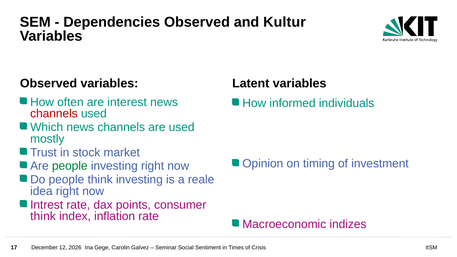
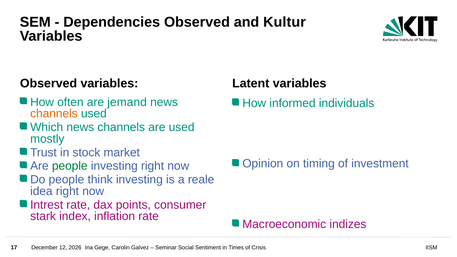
interest: interest -> jemand
channels at (54, 114) colour: red -> orange
think at (43, 216): think -> stark
